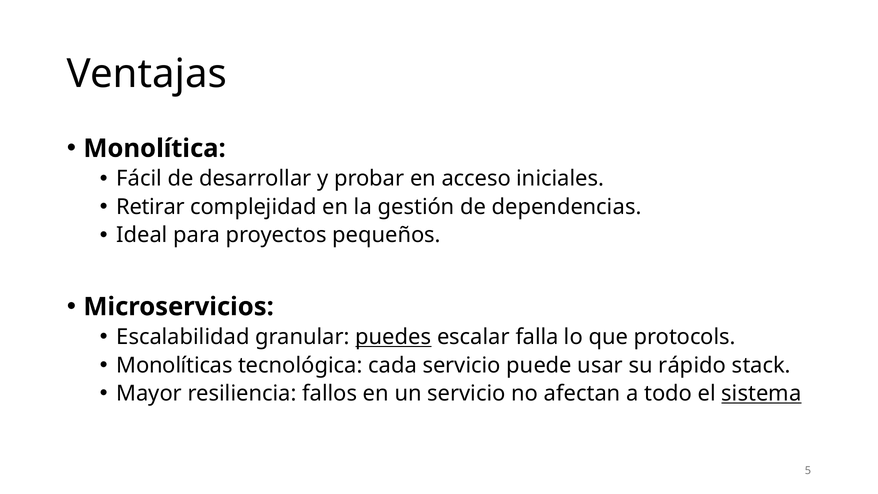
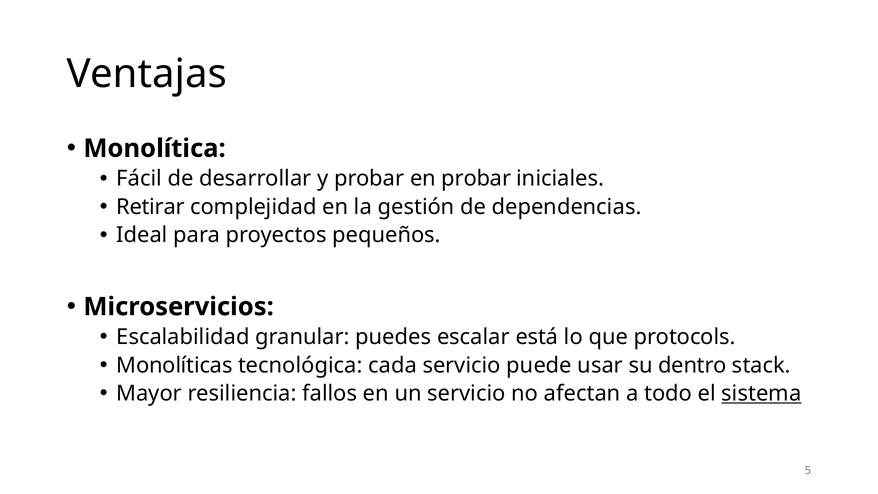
en acceso: acceso -> probar
puedes underline: present -> none
falla: falla -> está
rápido: rápido -> dentro
